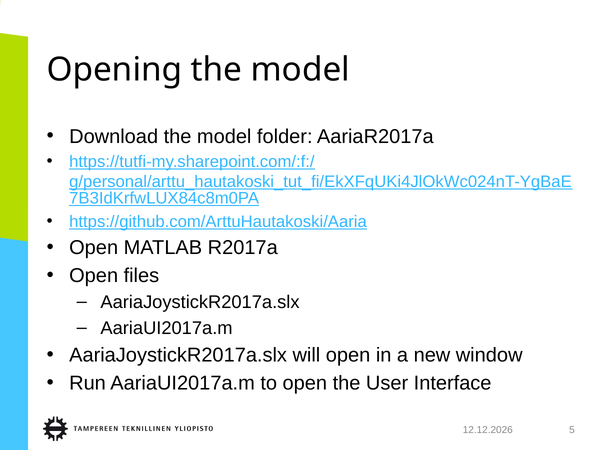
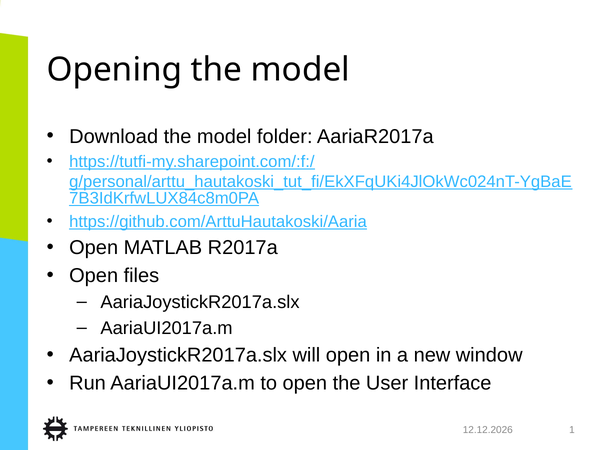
5: 5 -> 1
